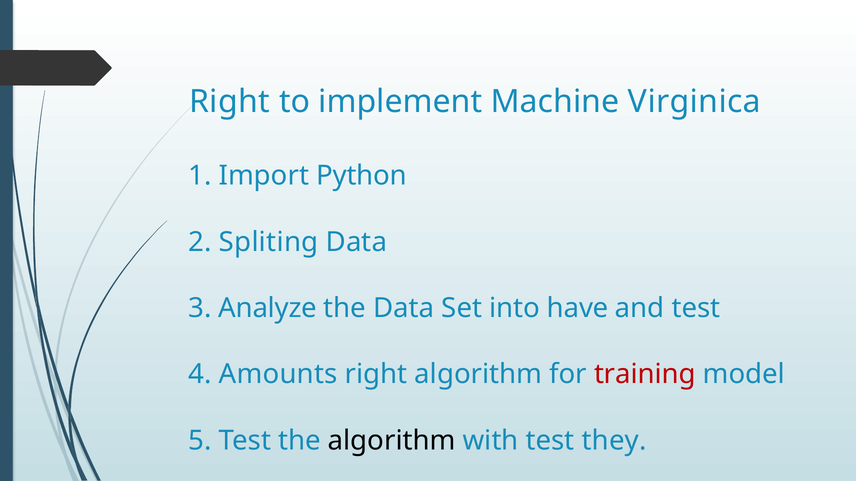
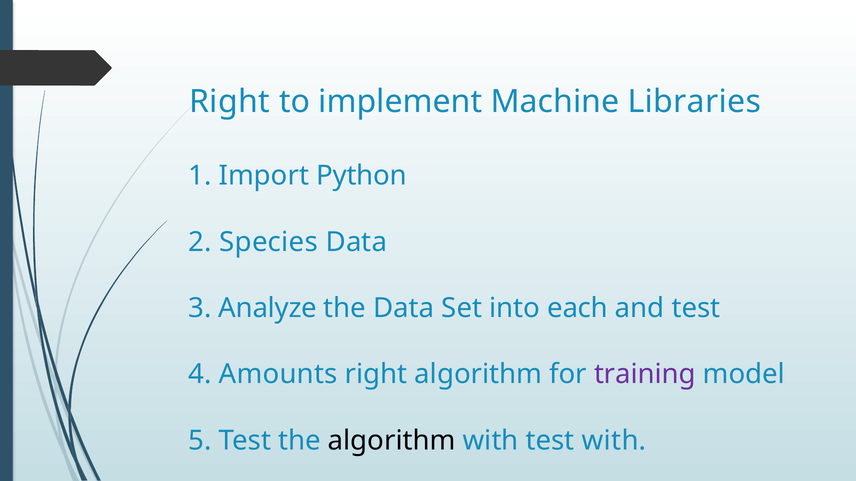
Virginica: Virginica -> Libraries
Spliting: Spliting -> Species
have: have -> each
training colour: red -> purple
test they: they -> with
